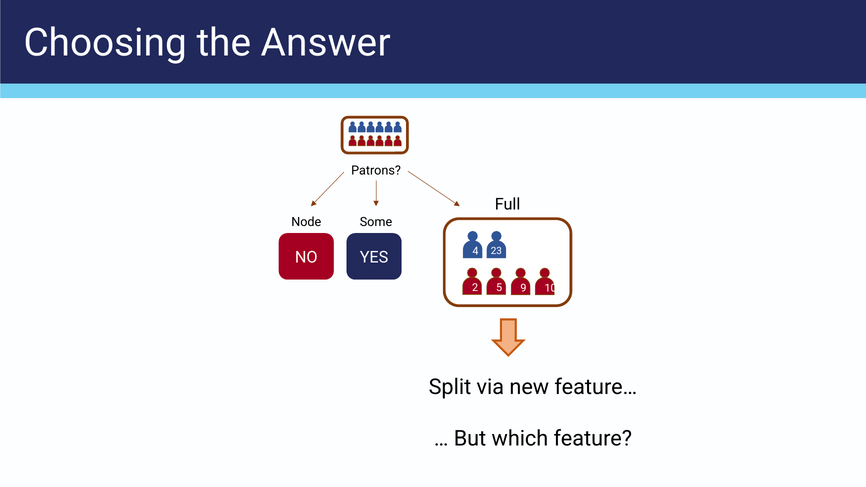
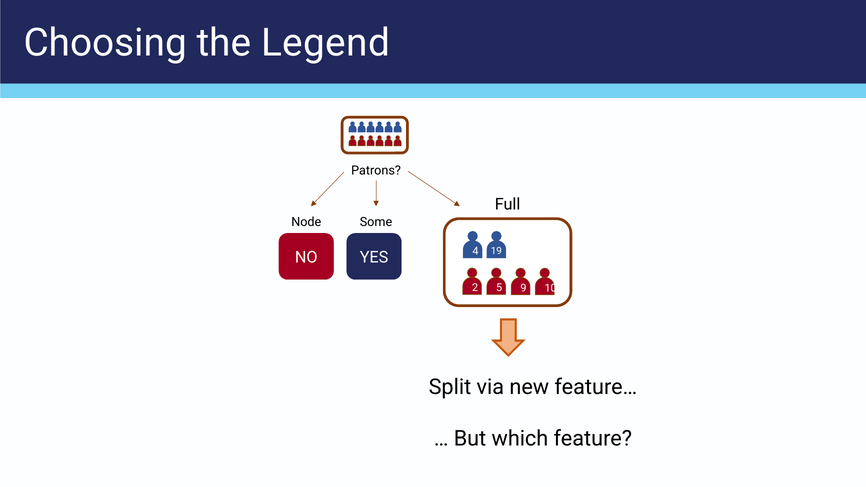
Answer: Answer -> Legend
23: 23 -> 19
